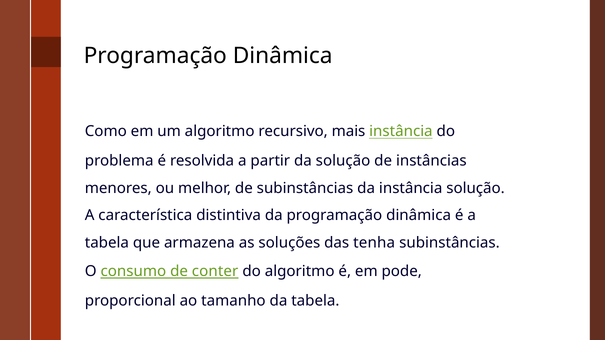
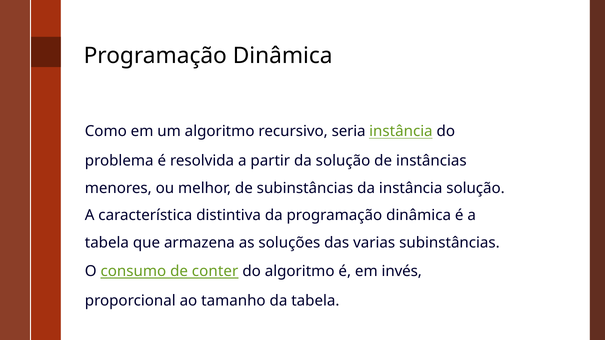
mais: mais -> seria
tenha: tenha -> varias
pode: pode -> invés
